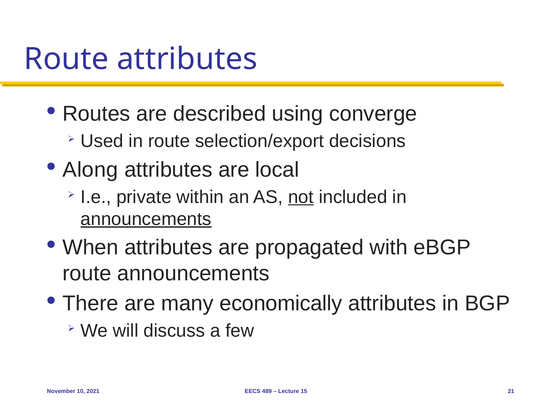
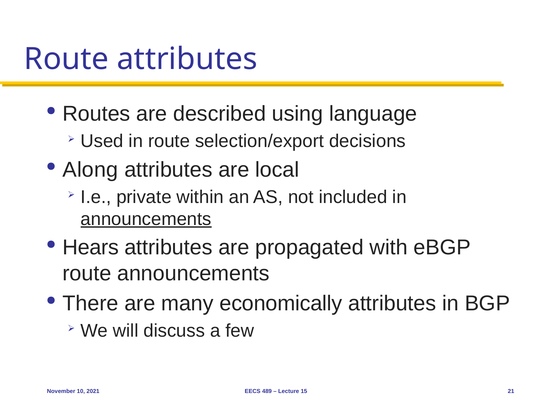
converge: converge -> language
not underline: present -> none
When: When -> Hears
